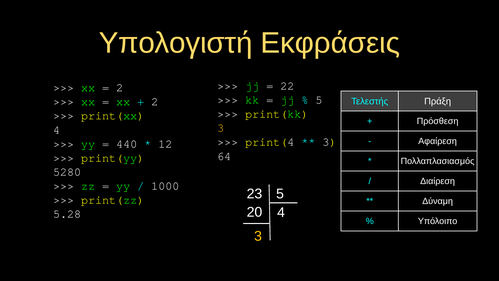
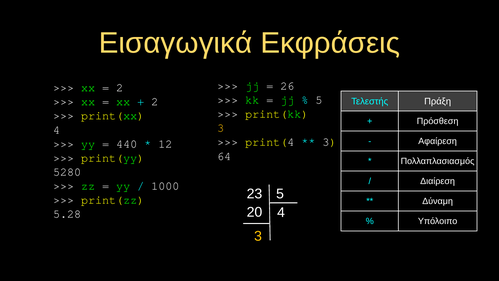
Υπολογιστή: Υπολογιστή -> Εισαγωγικά
22: 22 -> 26
